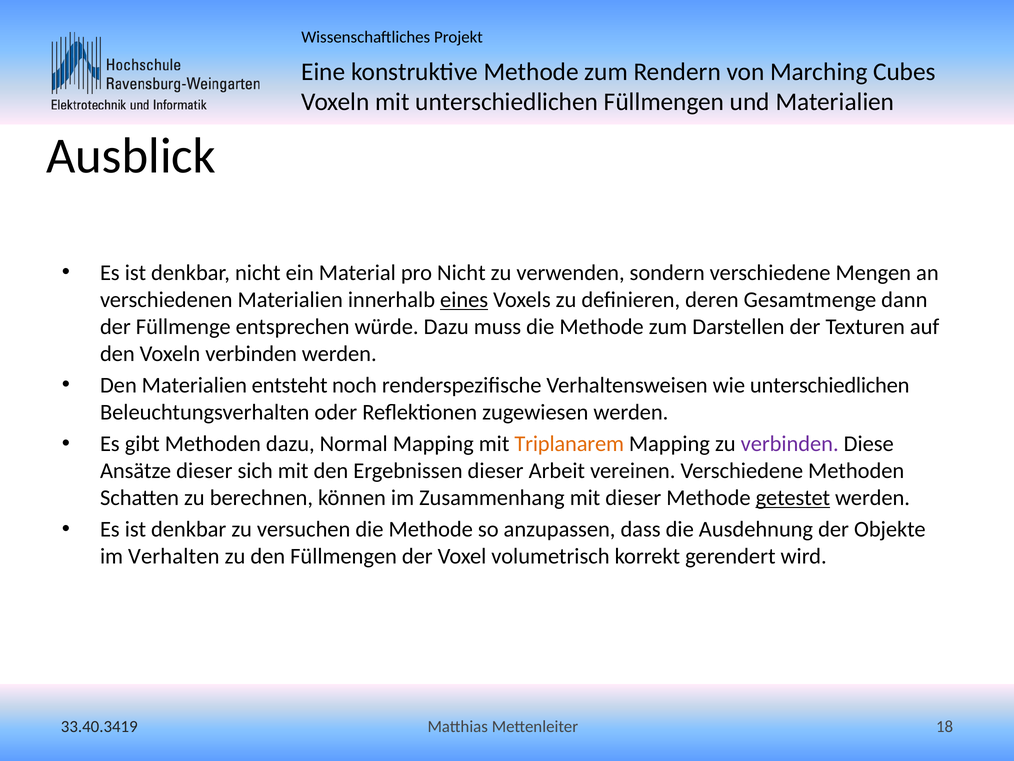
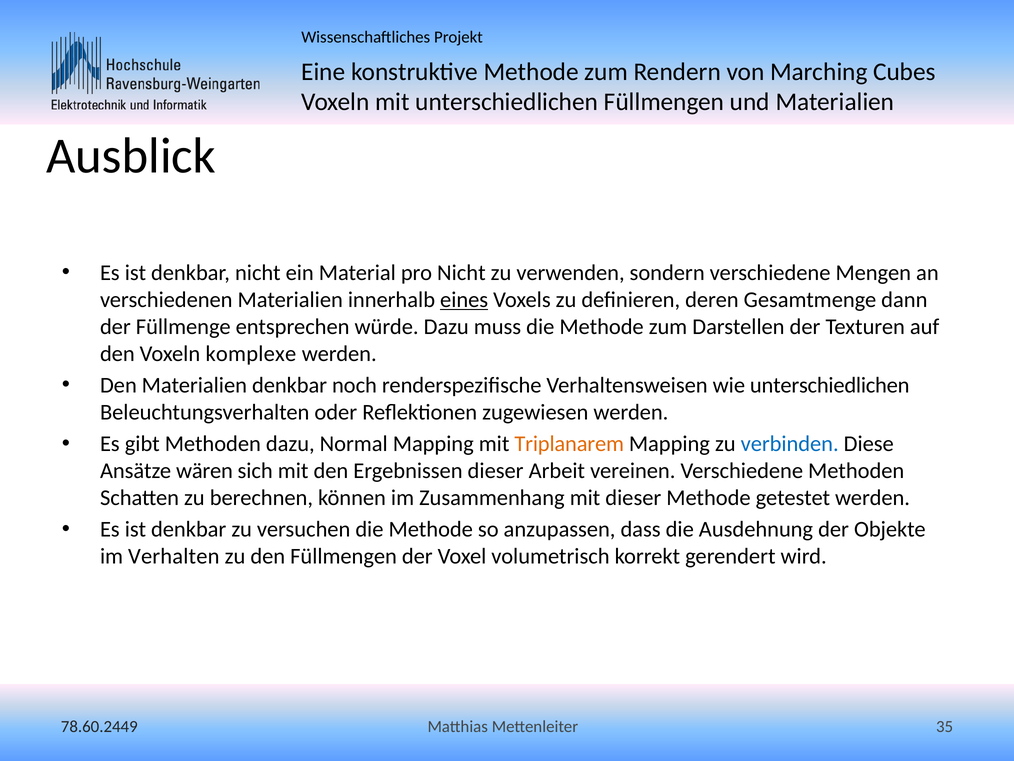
Voxeln verbinden: verbinden -> komplexe
Materialien entsteht: entsteht -> denkbar
verbinden at (790, 444) colour: purple -> blue
Ansätze dieser: dieser -> wären
getestet underline: present -> none
18: 18 -> 35
33.40.3419: 33.40.3419 -> 78.60.2449
